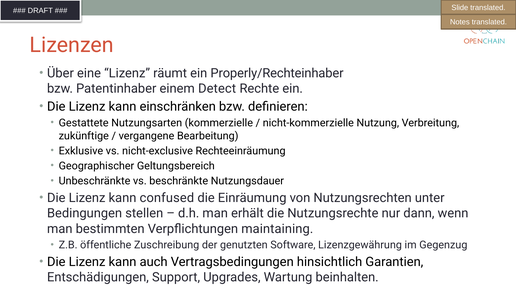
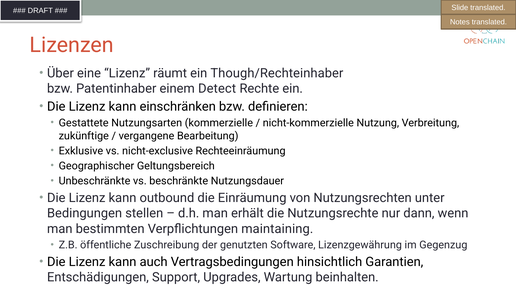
Properly/Rechteinhaber: Properly/Rechteinhaber -> Though/Rechteinhaber
confused: confused -> outbound
